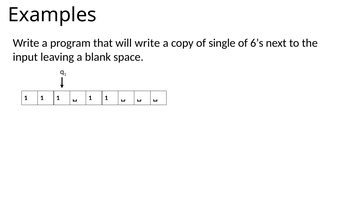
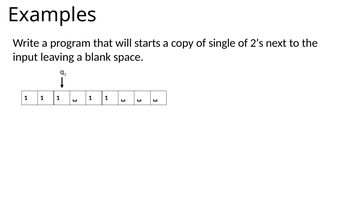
will write: write -> starts
6’s: 6’s -> 2’s
